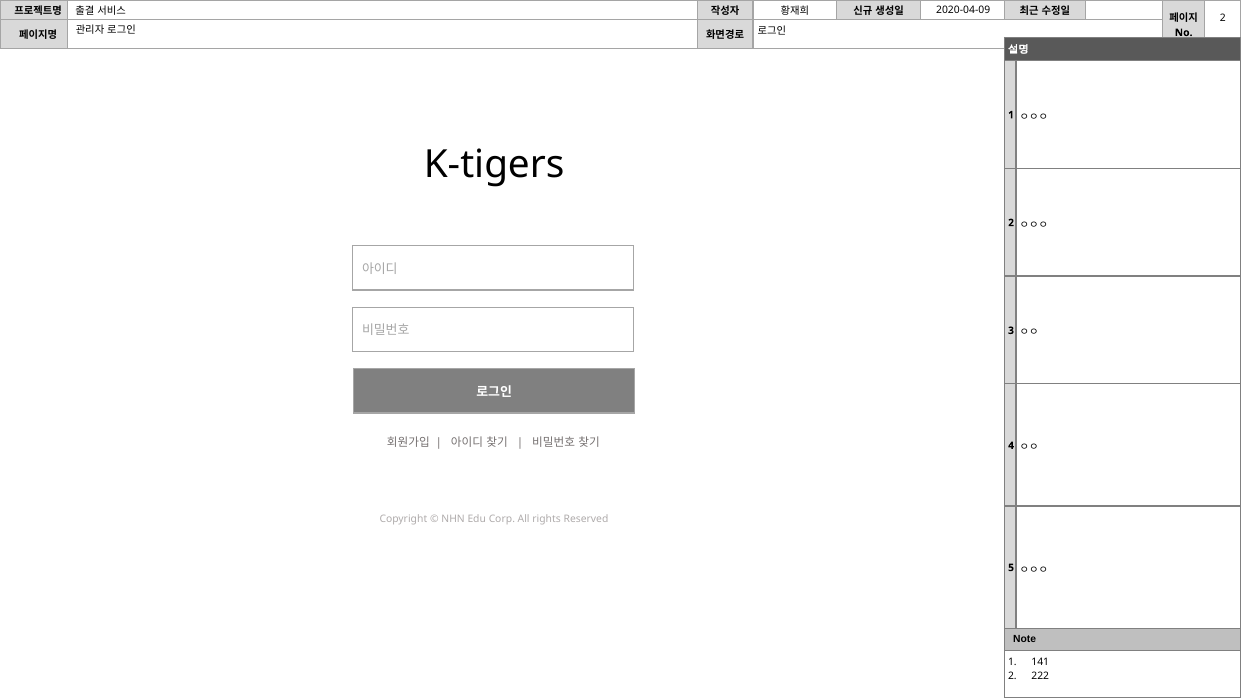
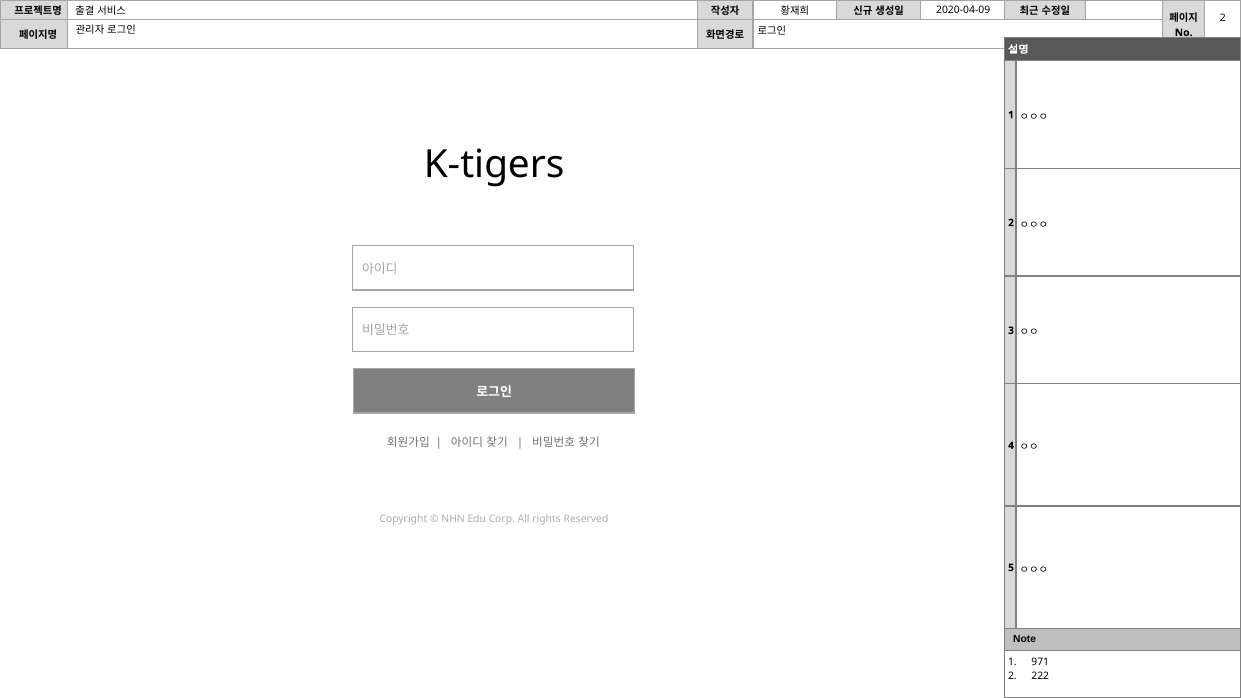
141: 141 -> 971
